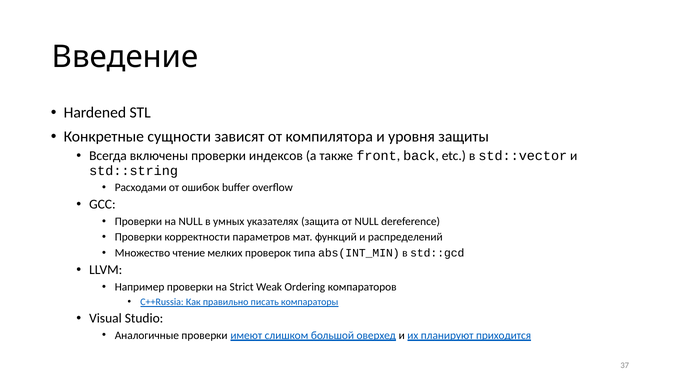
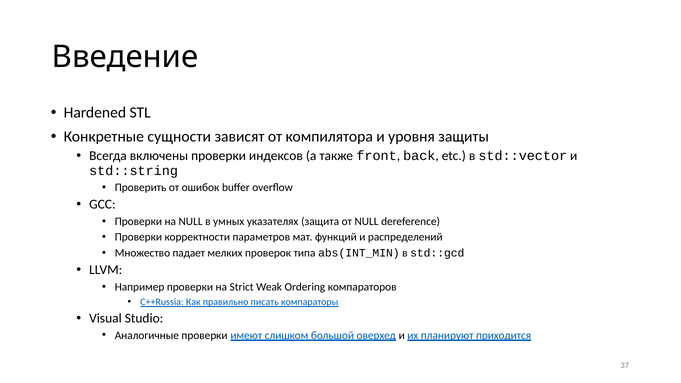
Расходами: Расходами -> Проверить
чтение: чтение -> падает
